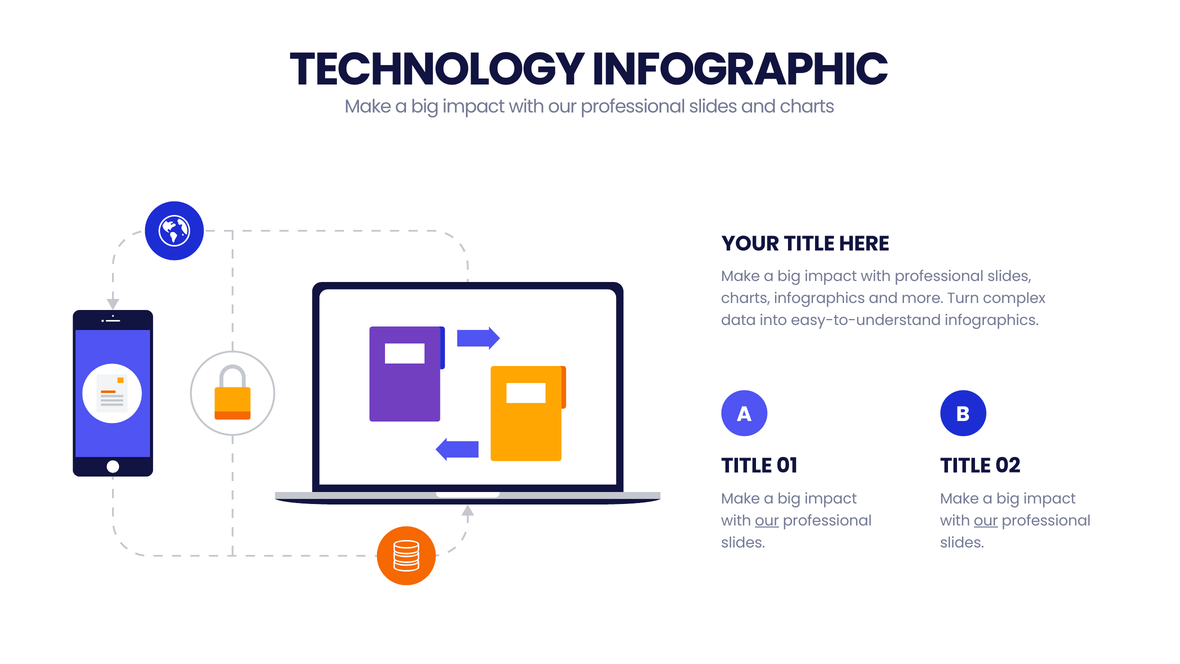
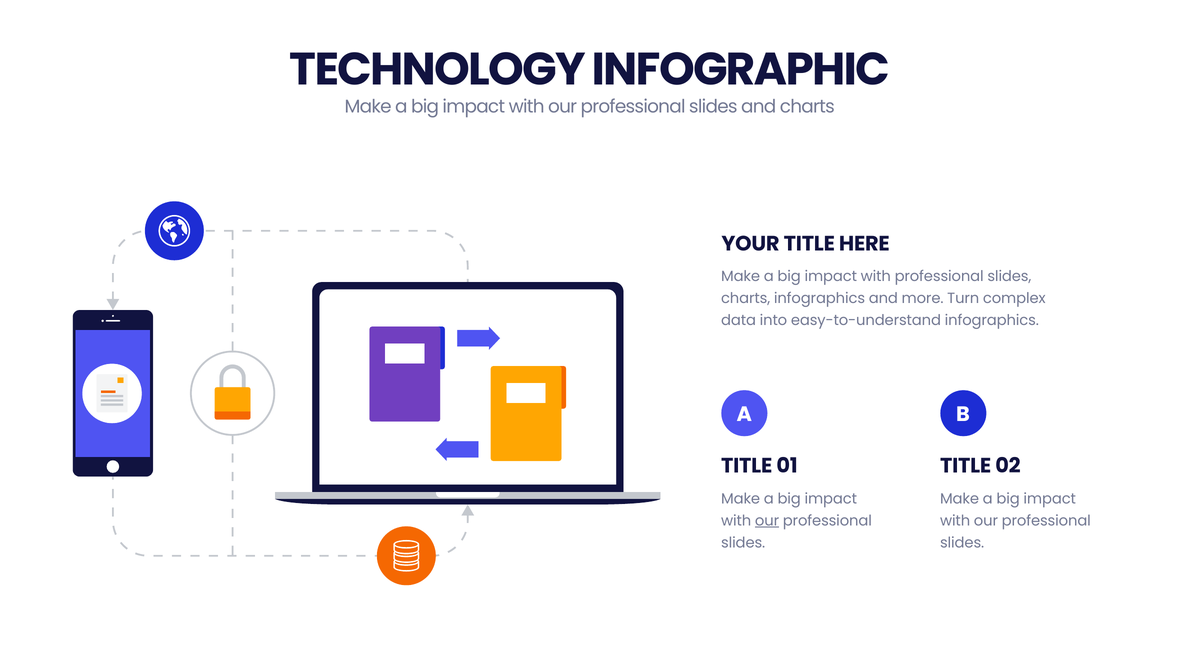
our at (986, 521) underline: present -> none
